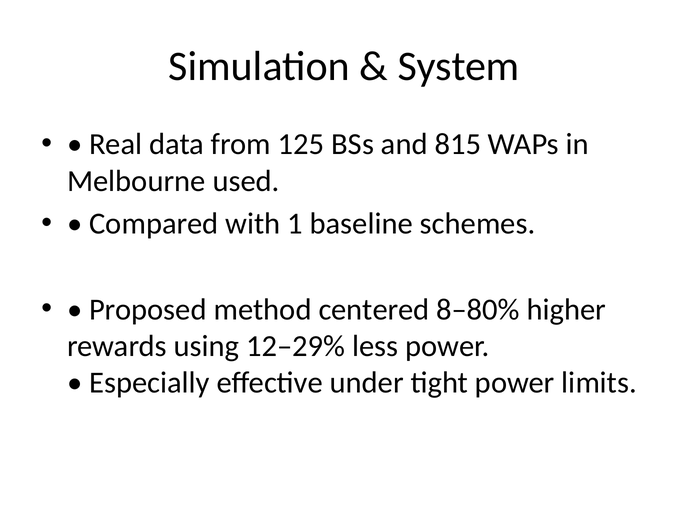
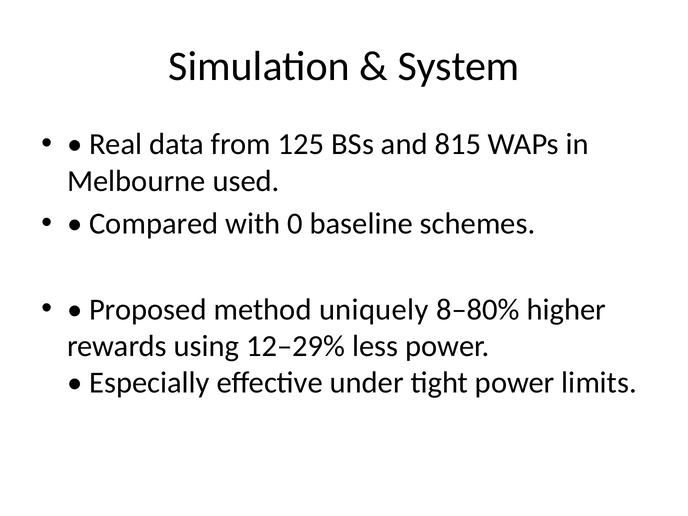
1: 1 -> 0
centered: centered -> uniquely
